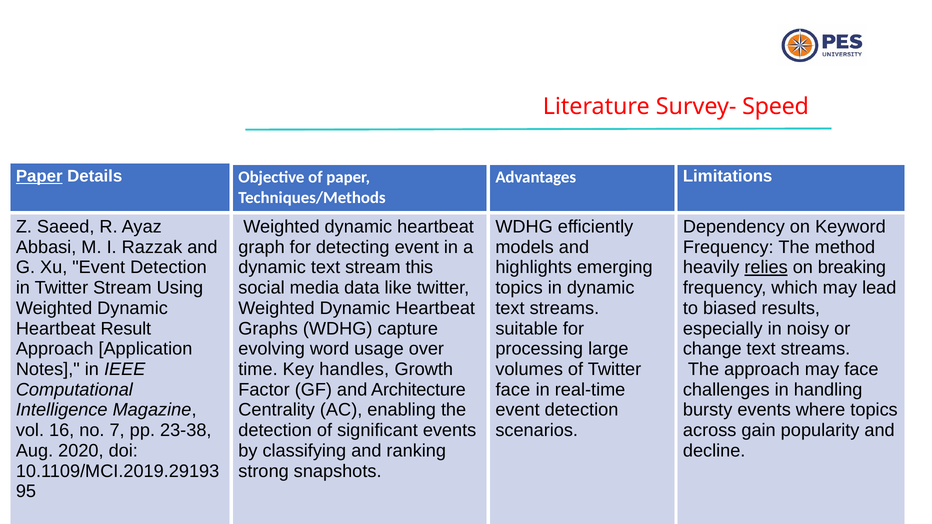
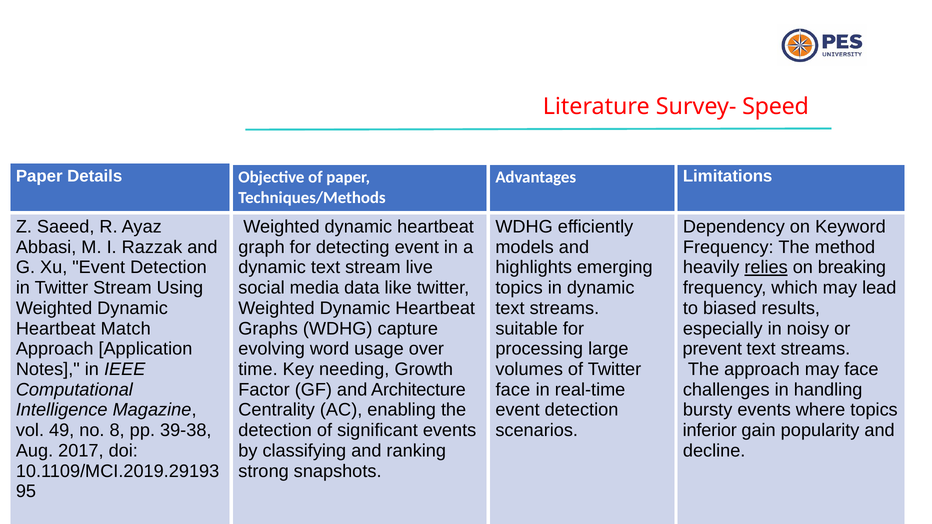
Paper at (39, 176) underline: present -> none
this: this -> live
Result: Result -> Match
change: change -> prevent
handles: handles -> needing
16: 16 -> 49
7: 7 -> 8
23-38: 23-38 -> 39-38
across: across -> inferior
2020: 2020 -> 2017
